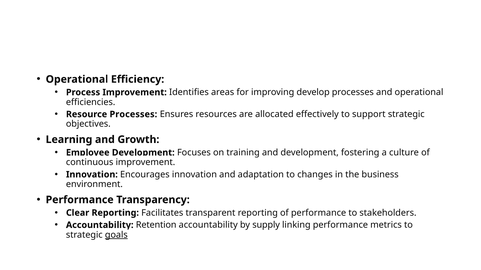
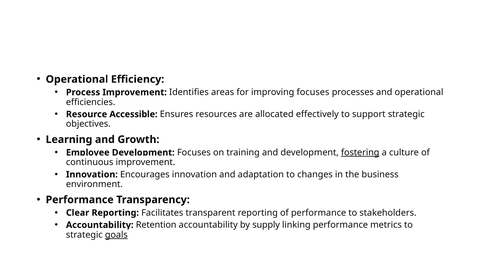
improving develop: develop -> focuses
Processes at (133, 114): Processes -> Accessible
fostering underline: none -> present
